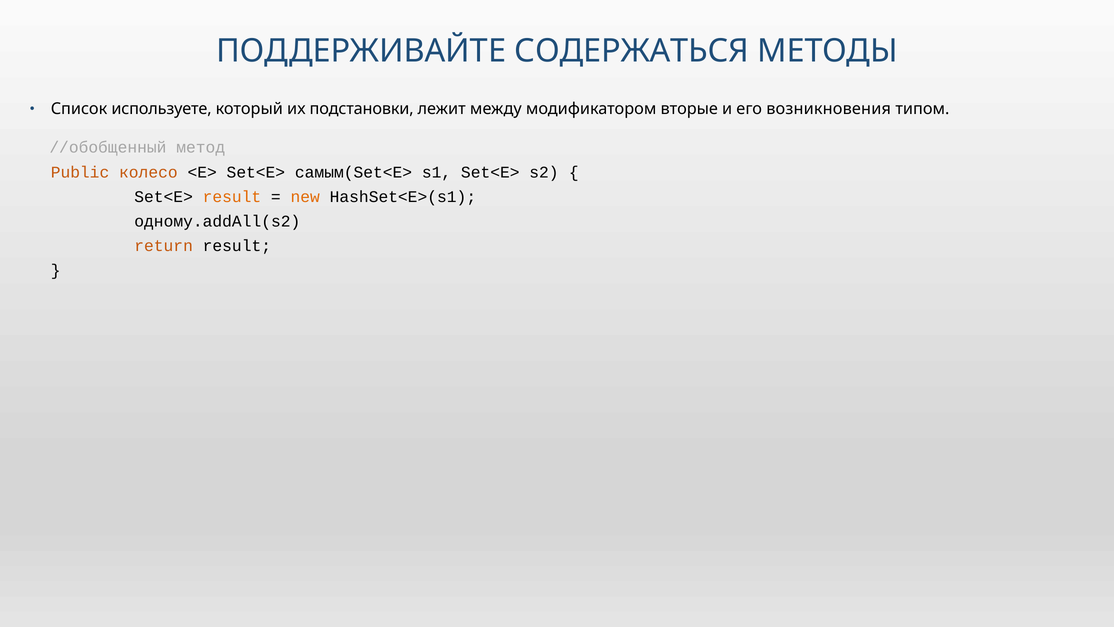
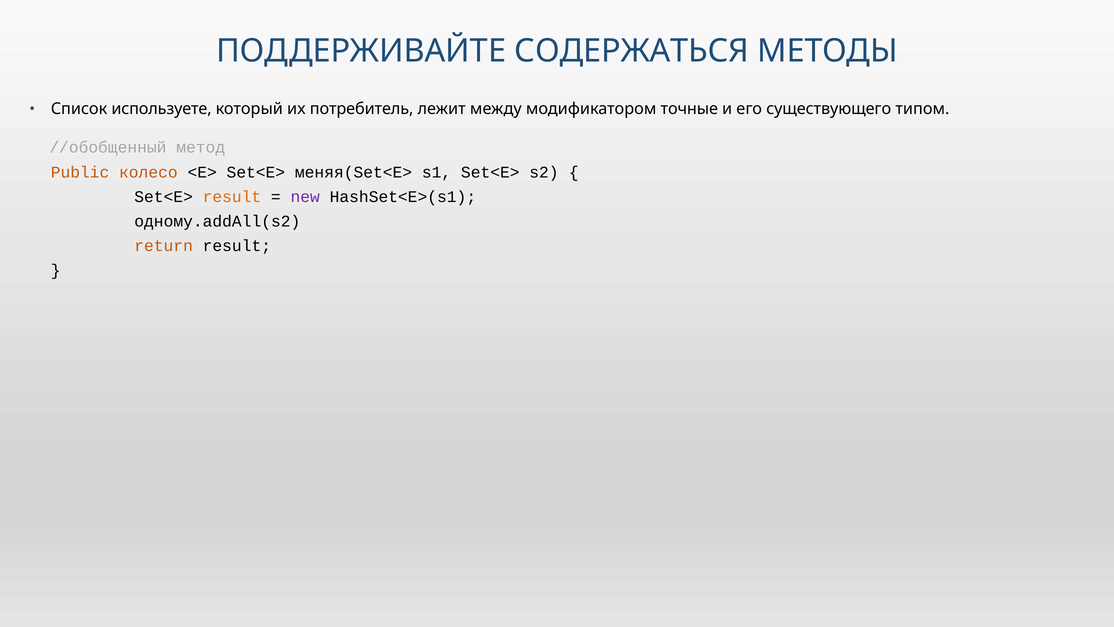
подстановки: подстановки -> потребитель
вторые: вторые -> точные
возникновения: возникновения -> существующего
самым(Set<E>: самым(Set<E> -> меняя(Set<E>
new colour: orange -> purple
